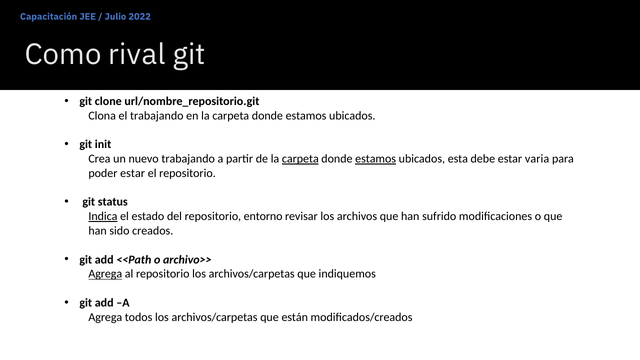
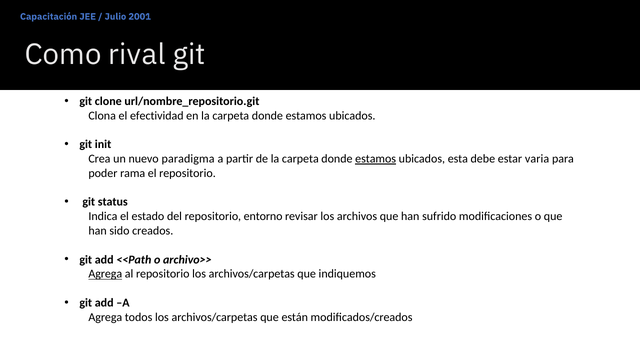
2022: 2022 -> 2001
el trabajando: trabajando -> efectividad
nuevo trabajando: trabajando -> paradigma
carpeta at (300, 159) underline: present -> none
poder estar: estar -> rama
Indica underline: present -> none
